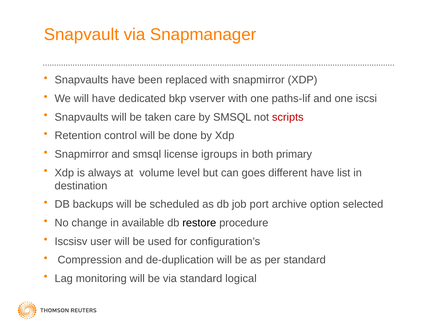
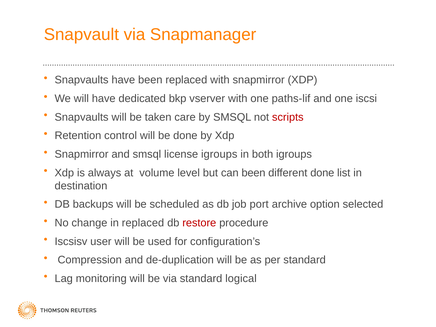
both primary: primary -> igroups
can goes: goes -> been
different have: have -> done
in available: available -> replaced
restore colour: black -> red
